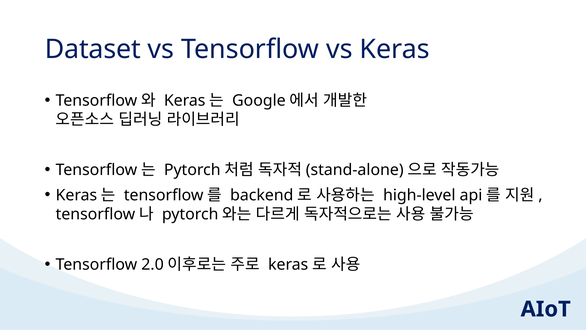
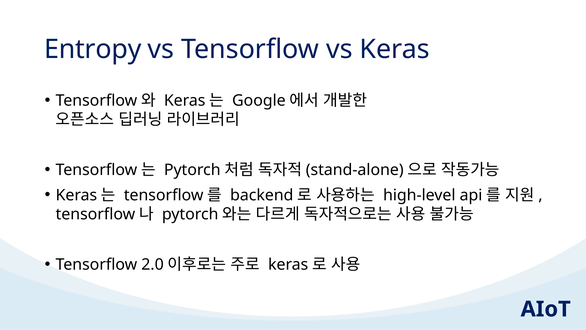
Dataset: Dataset -> Entropy
